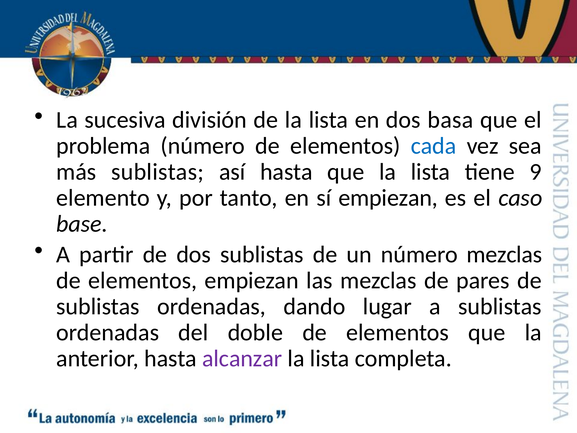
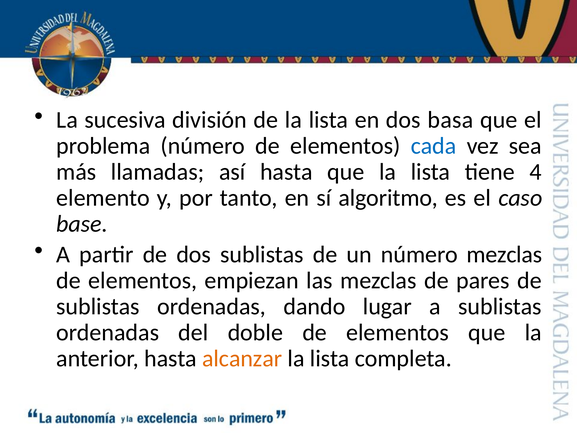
más sublistas: sublistas -> llamadas
9: 9 -> 4
sí empiezan: empiezan -> algoritmo
alcanzar colour: purple -> orange
